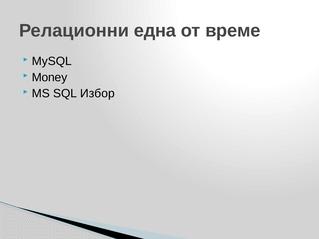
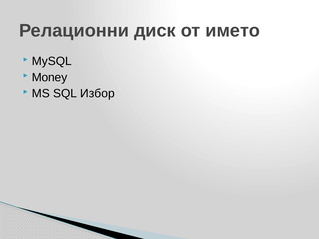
една: една -> диск
време: време -> името
